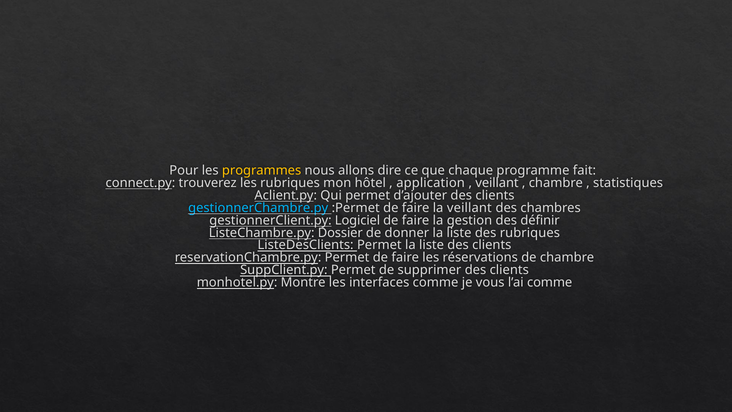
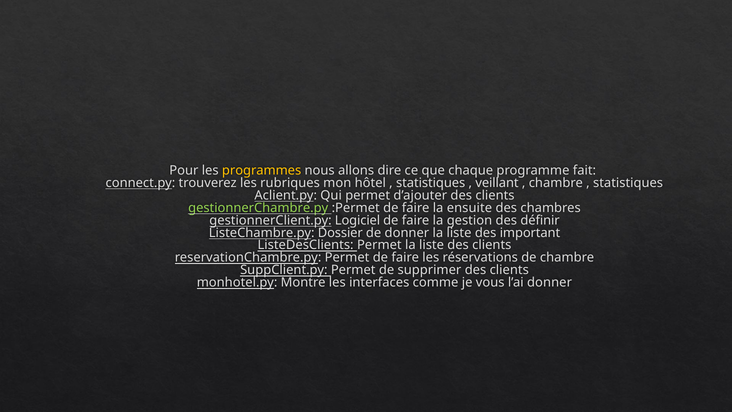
application at (431, 183): application -> statistiques
gestionnerChambre.py colour: light blue -> light green
la veillant: veillant -> ensuite
des rubriques: rubriques -> important
l’ai comme: comme -> donner
